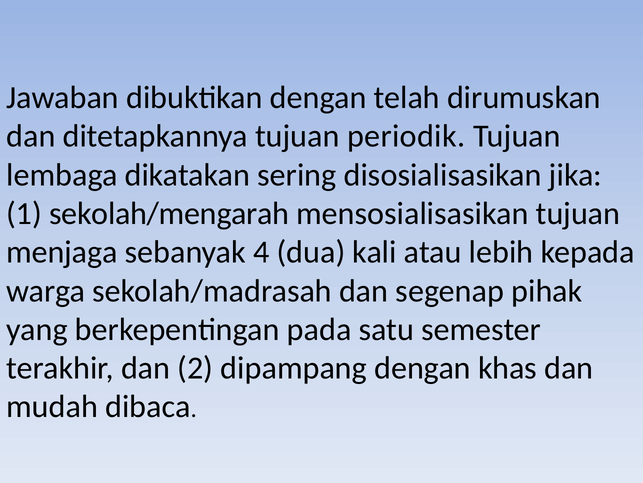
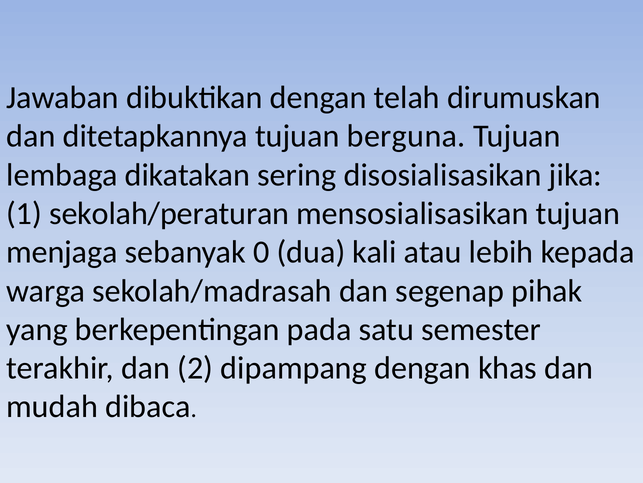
periodik: periodik -> berguna
sekolah/mengarah: sekolah/mengarah -> sekolah/peraturan
4: 4 -> 0
